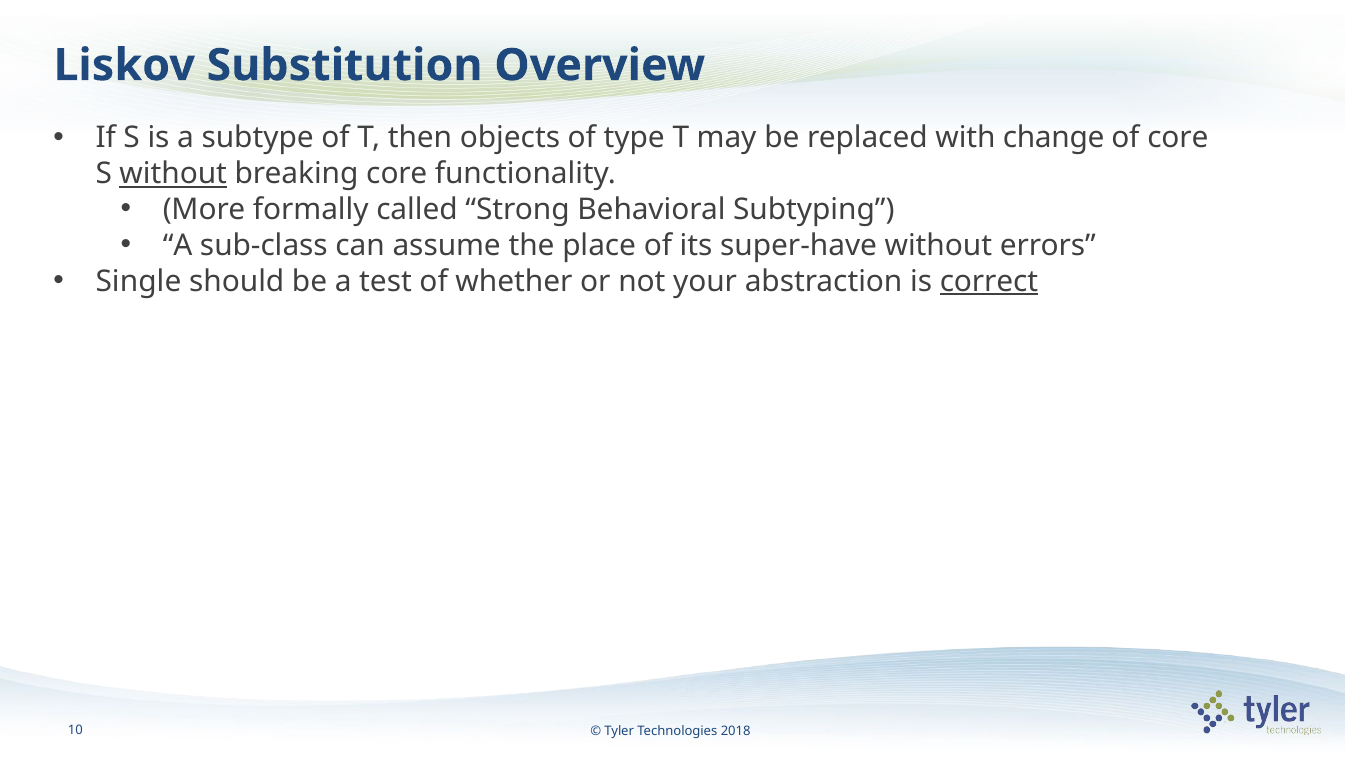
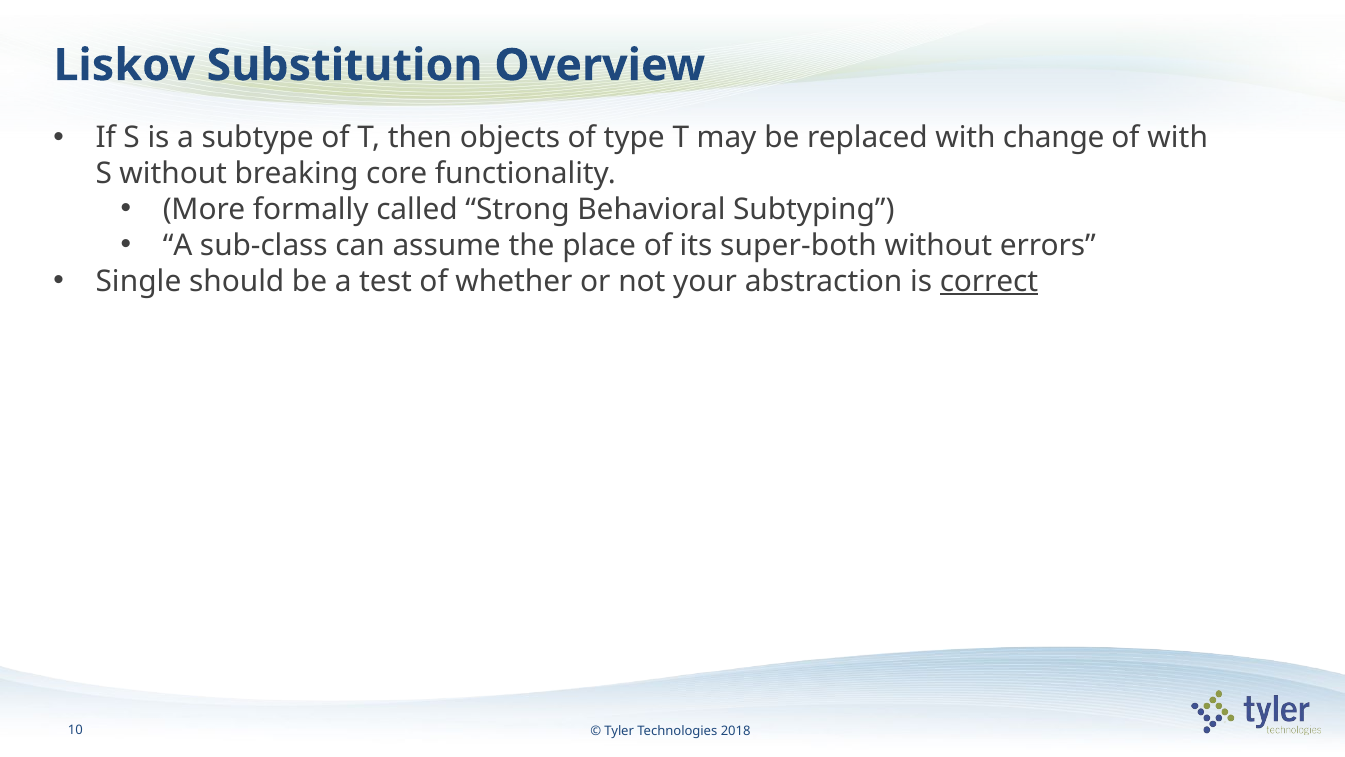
of core: core -> with
without at (173, 174) underline: present -> none
super-have: super-have -> super-both
